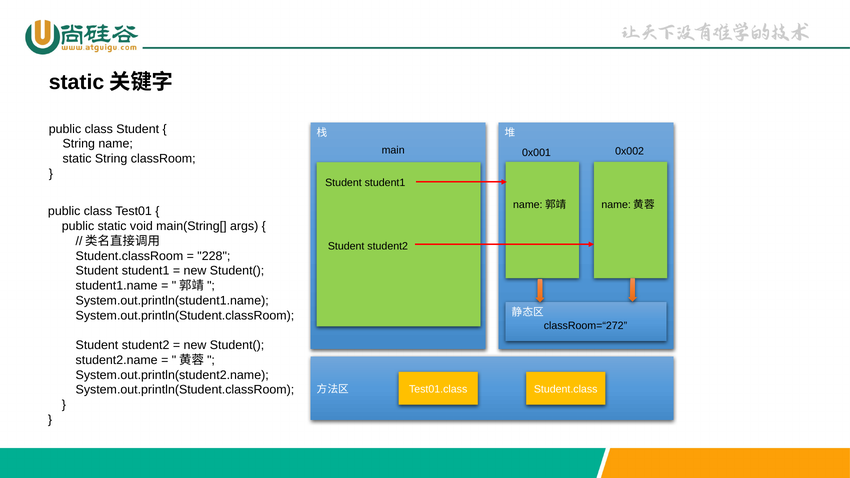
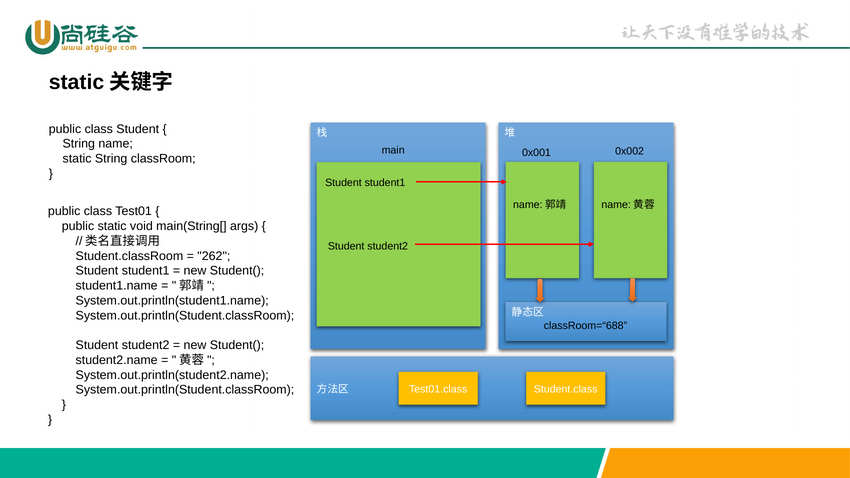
228: 228 -> 262
classRoom=“272: classRoom=“272 -> classRoom=“688
